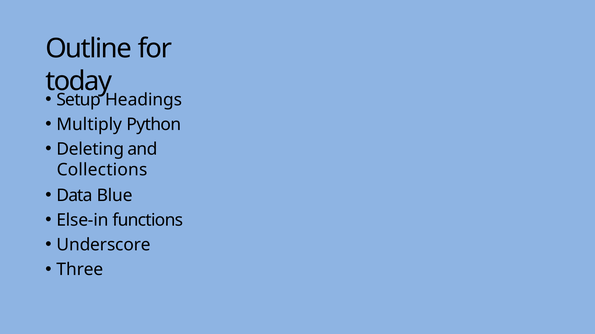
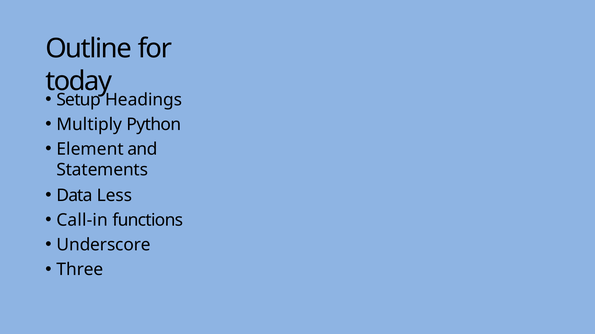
Deleting: Deleting -> Element
Collections: Collections -> Statements
Blue: Blue -> Less
Else-in: Else-in -> Call-in
